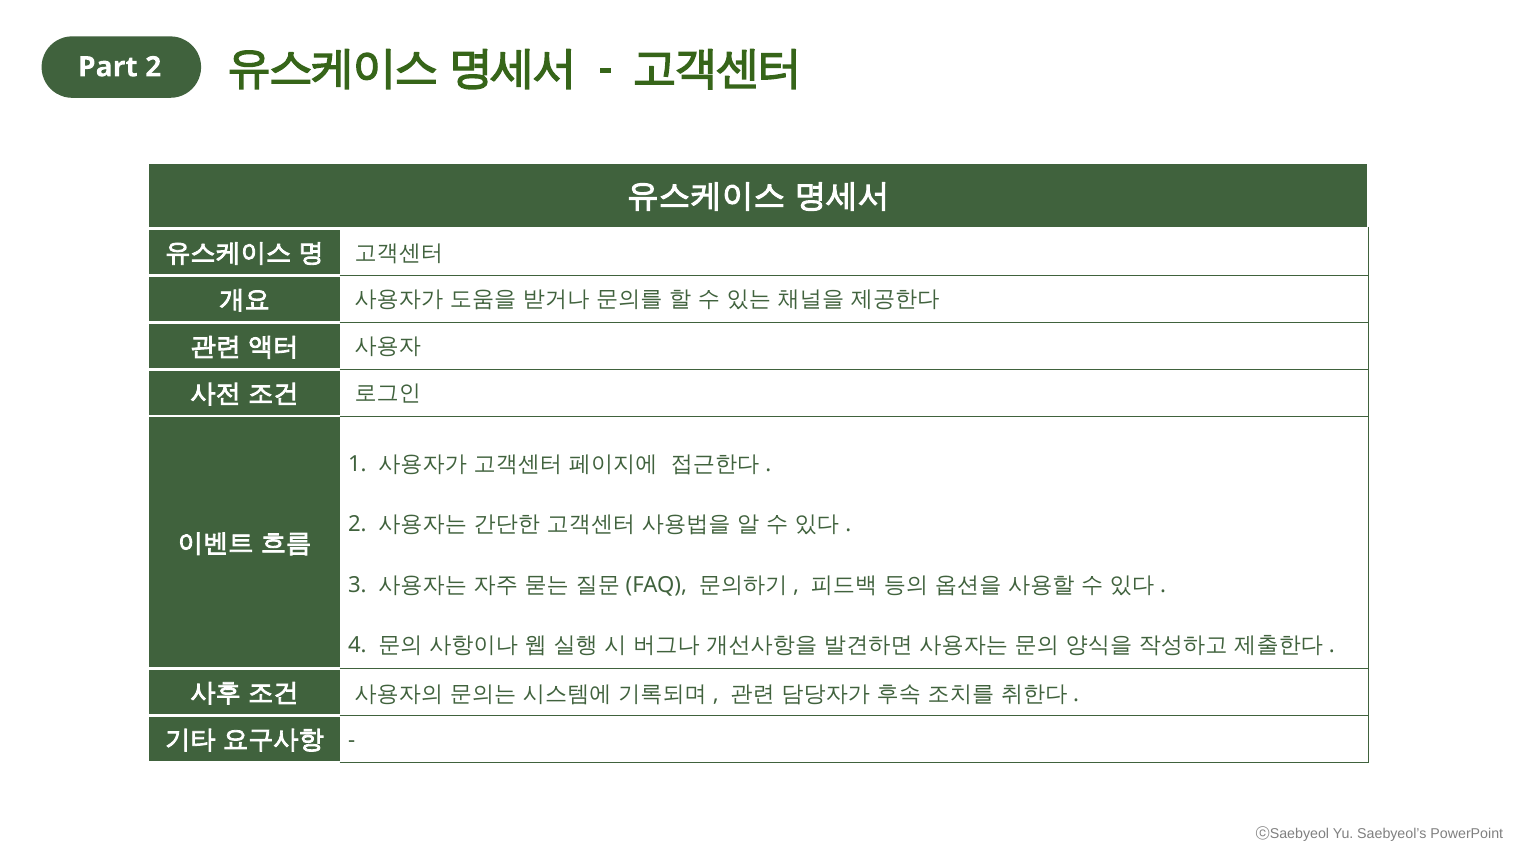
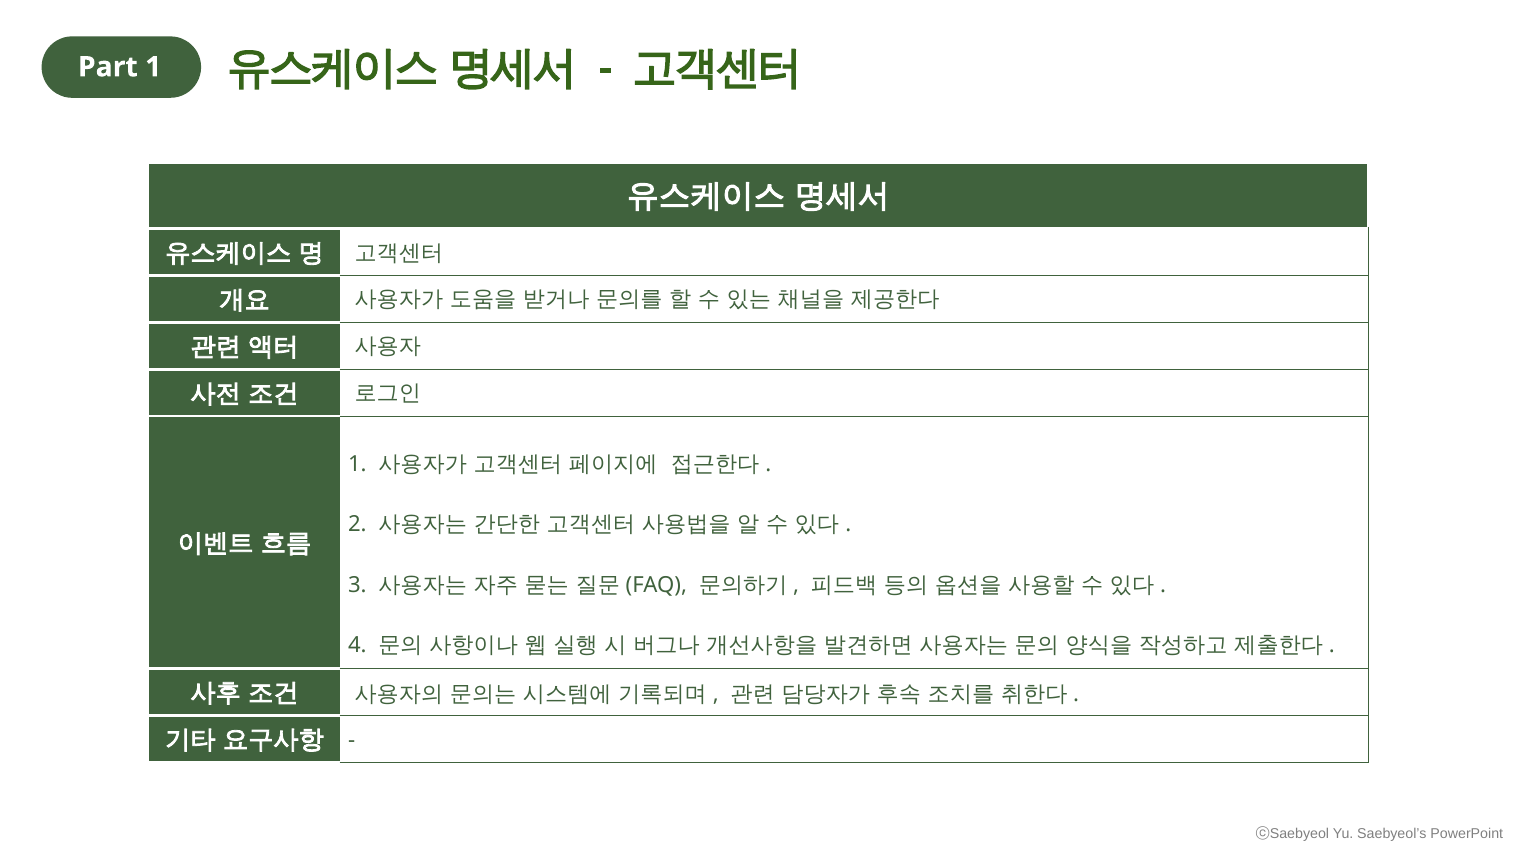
Part 2: 2 -> 1
